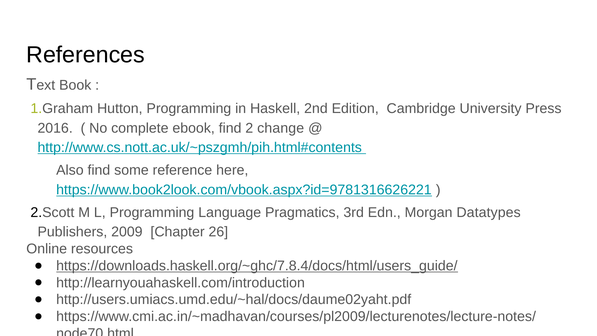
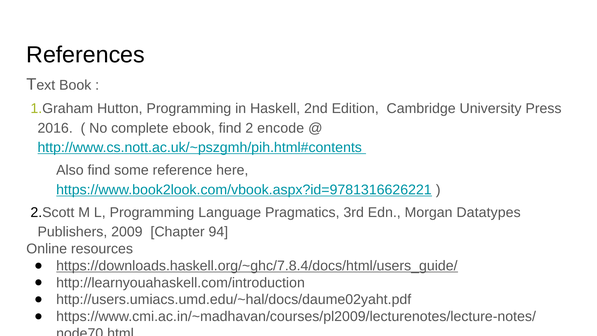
change: change -> encode
26: 26 -> 94
